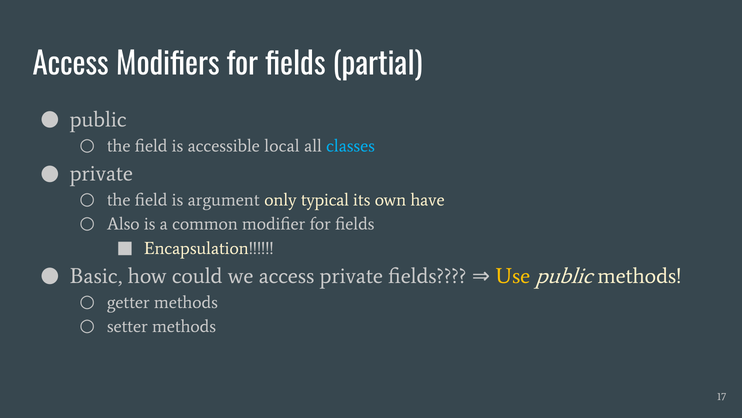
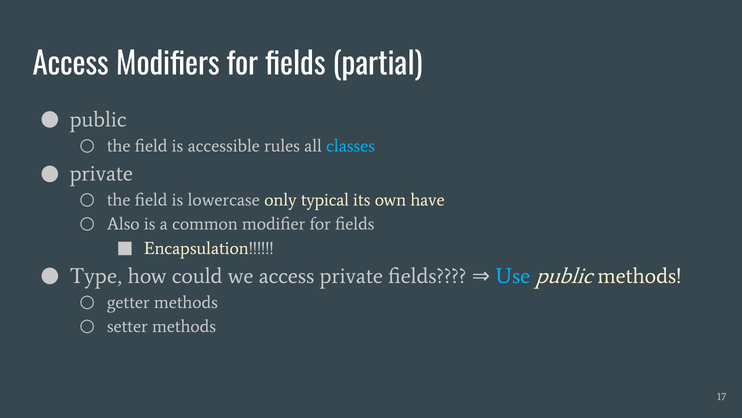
local: local -> rules
argument: argument -> lowercase
Basic: Basic -> Type
Use colour: yellow -> light blue
